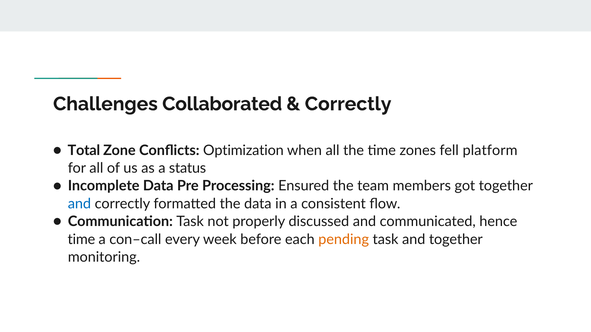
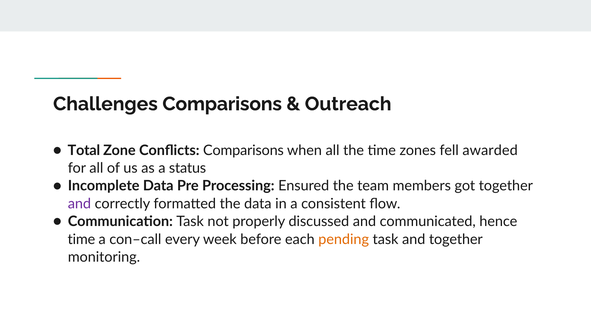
Challenges Collaborated: Collaborated -> Comparisons
Correctly at (348, 104): Correctly -> Outreach
Conflicts Optimization: Optimization -> Comparisons
platform: platform -> awarded
and at (79, 204) colour: blue -> purple
